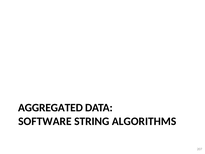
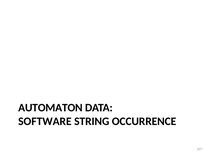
AGGREGATED: AGGREGATED -> AUTOMATON
ALGORITHMS: ALGORITHMS -> OCCURRENCE
